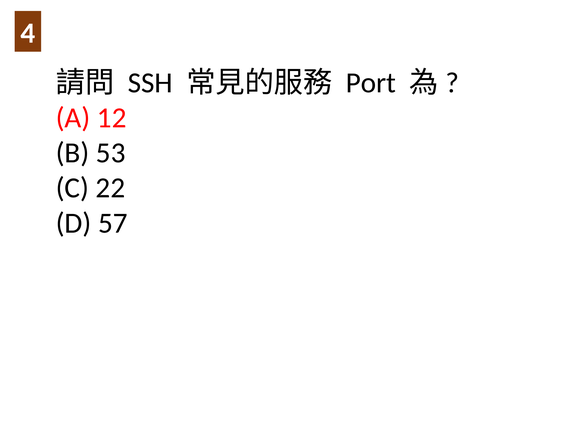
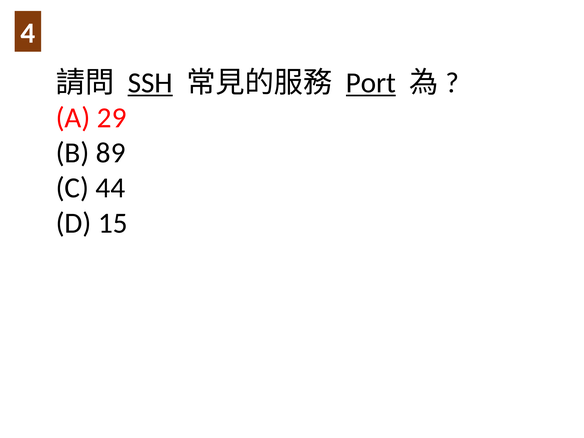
SSH underline: none -> present
Port underline: none -> present
12: 12 -> 29
53: 53 -> 89
22: 22 -> 44
57: 57 -> 15
